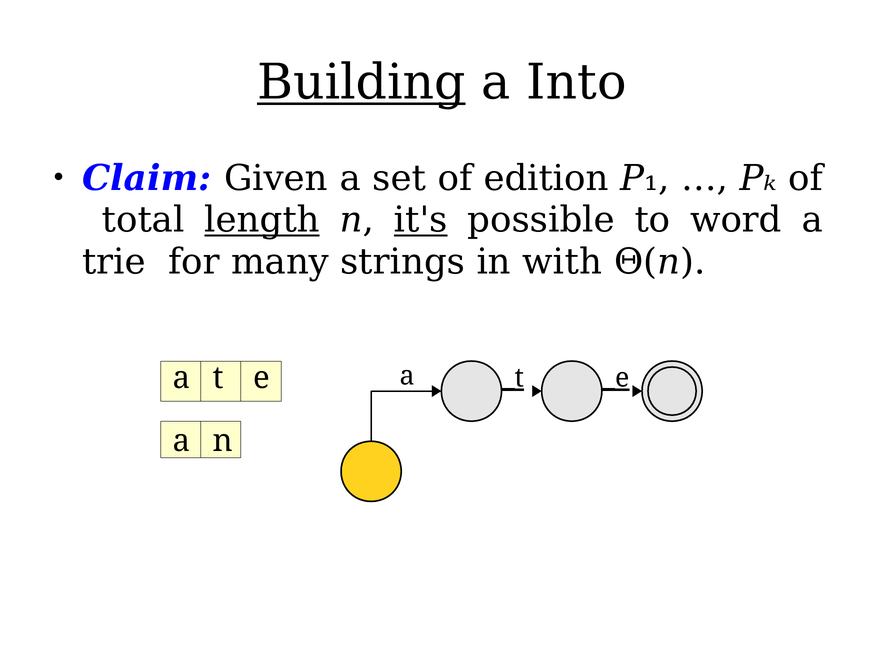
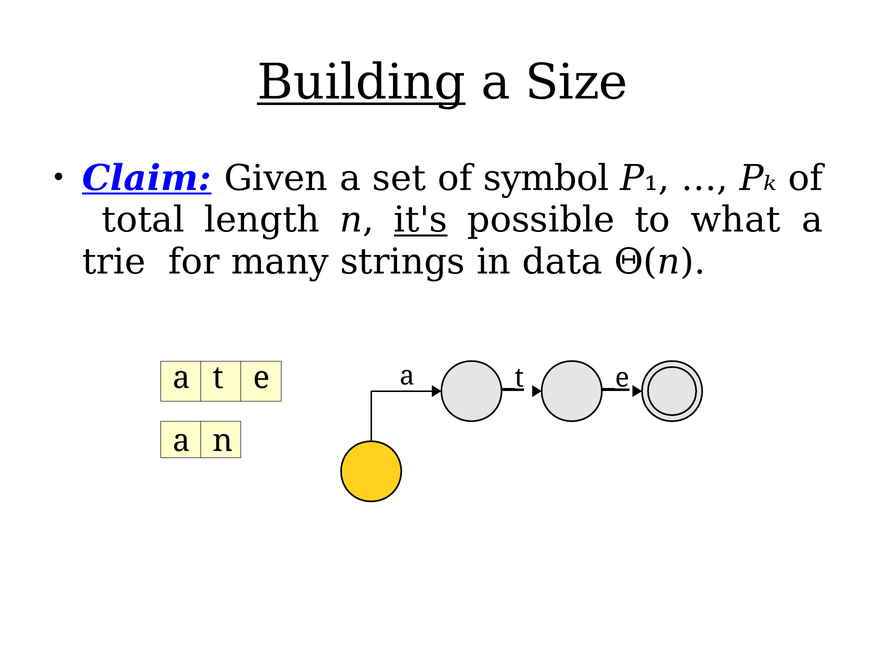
Into: Into -> Size
Claim underline: none -> present
edition: edition -> symbol
length underline: present -> none
word: word -> what
with: with -> data
